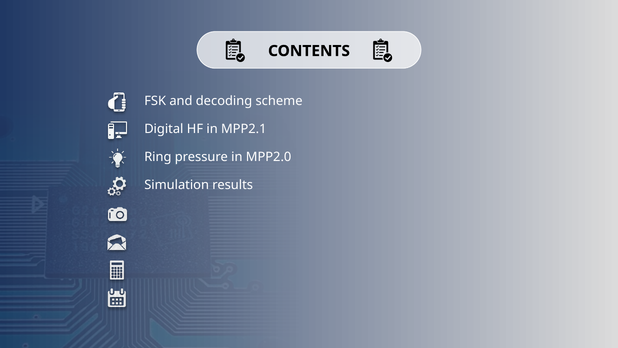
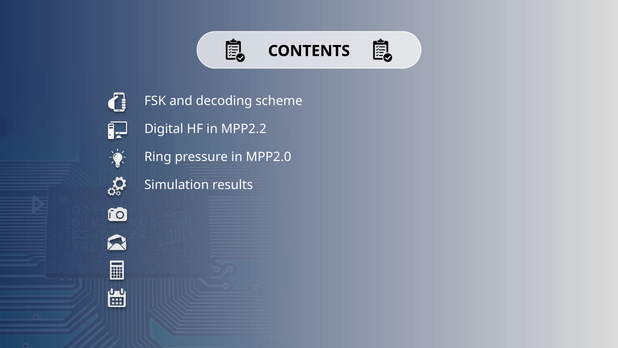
MPP2.1: MPP2.1 -> MPP2.2
